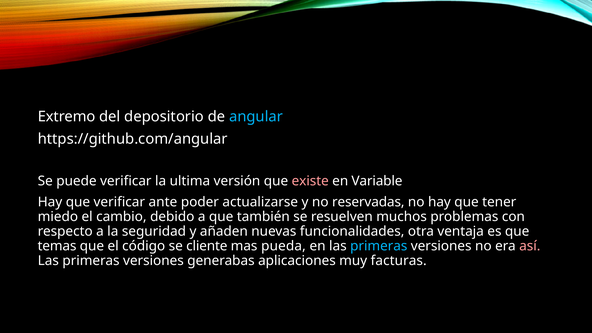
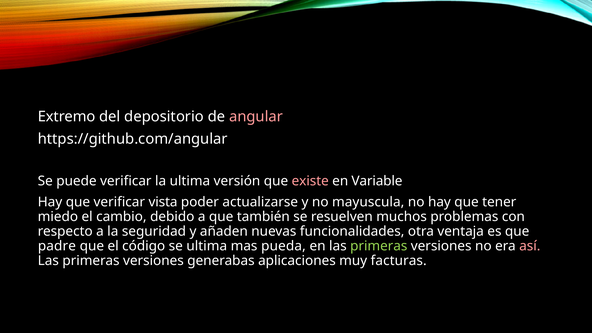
angular colour: light blue -> pink
ante: ante -> vista
reservadas: reservadas -> mayuscula
temas: temas -> padre
se cliente: cliente -> ultima
primeras at (379, 246) colour: light blue -> light green
